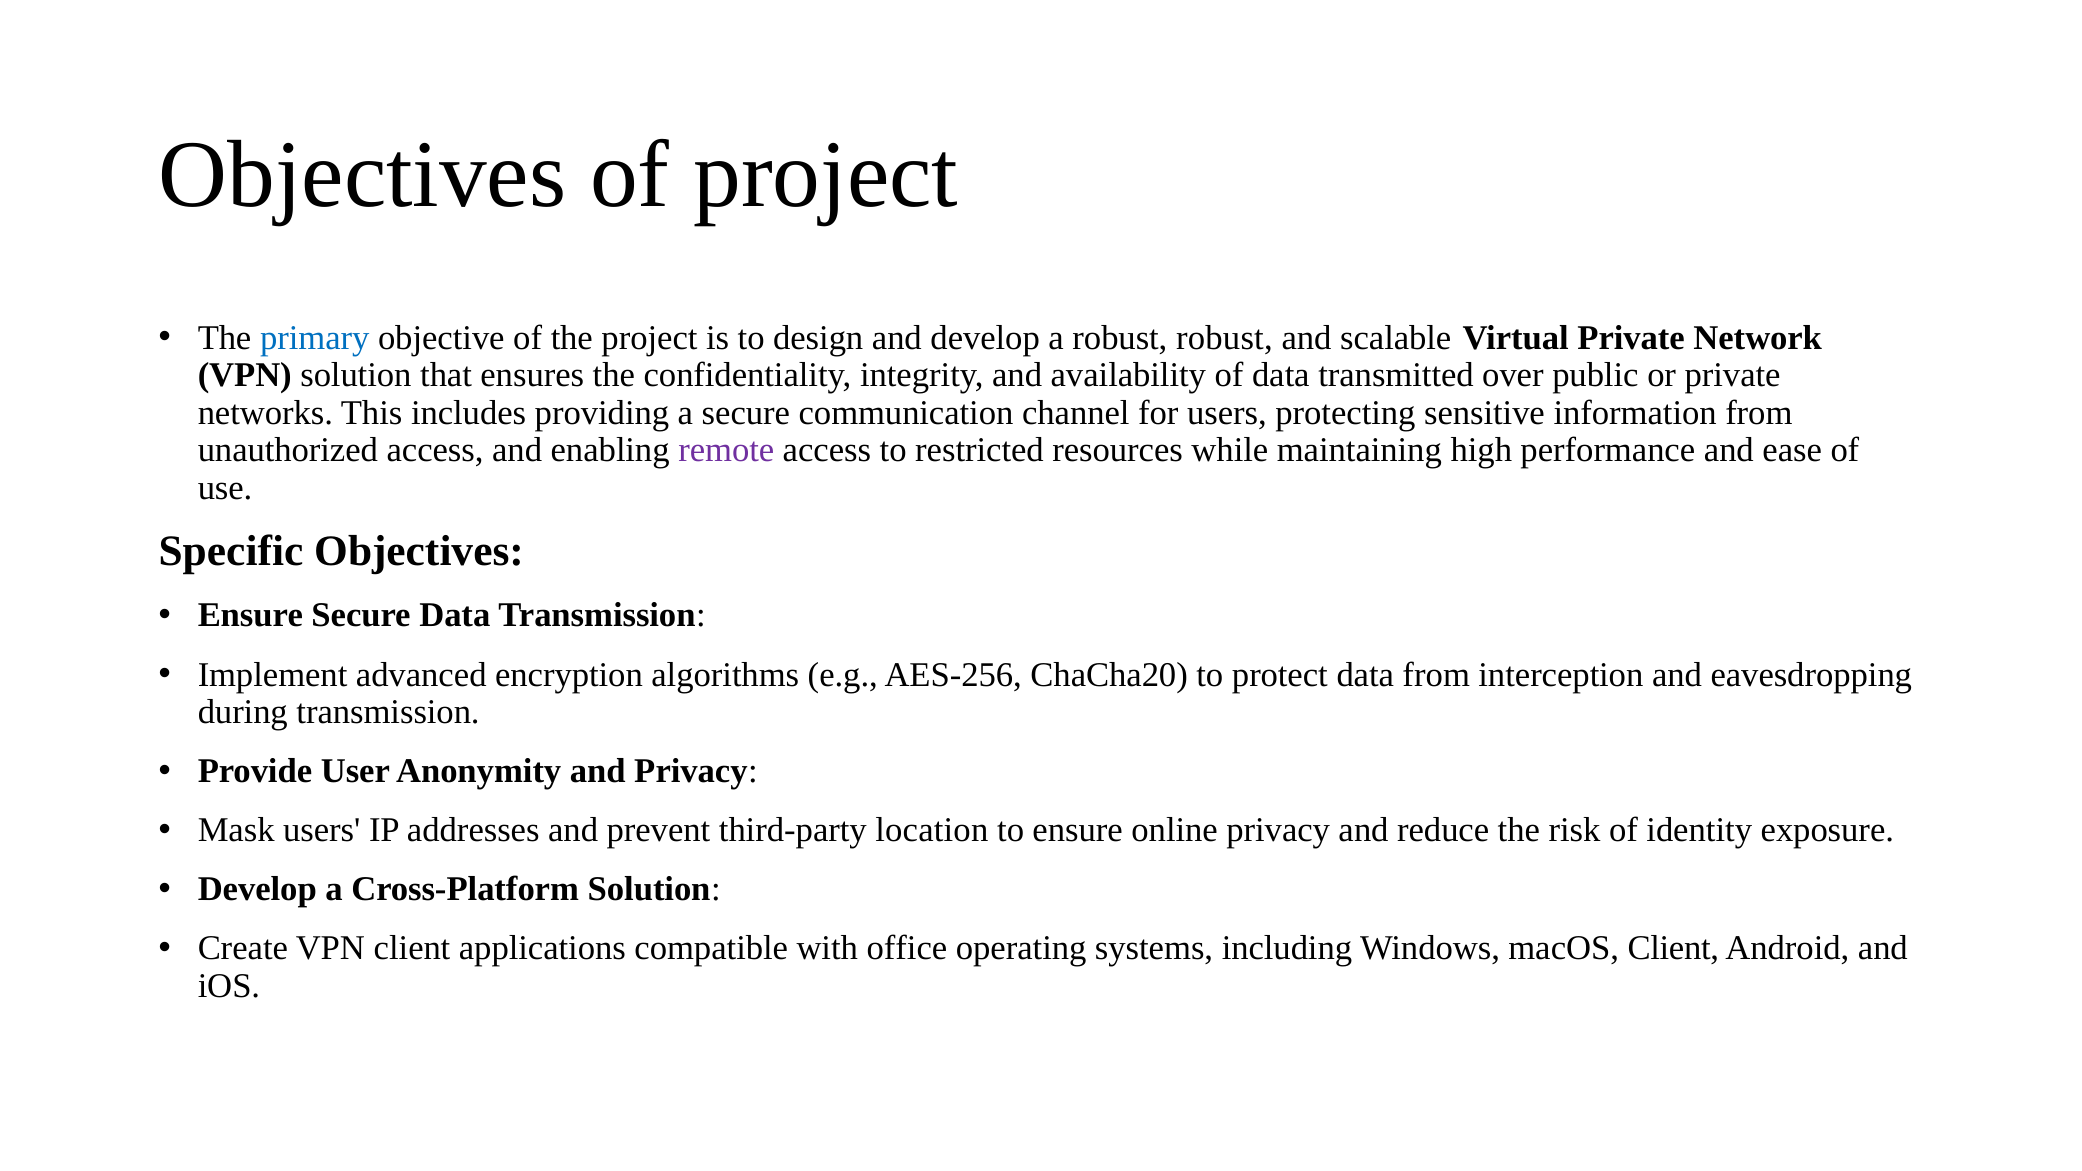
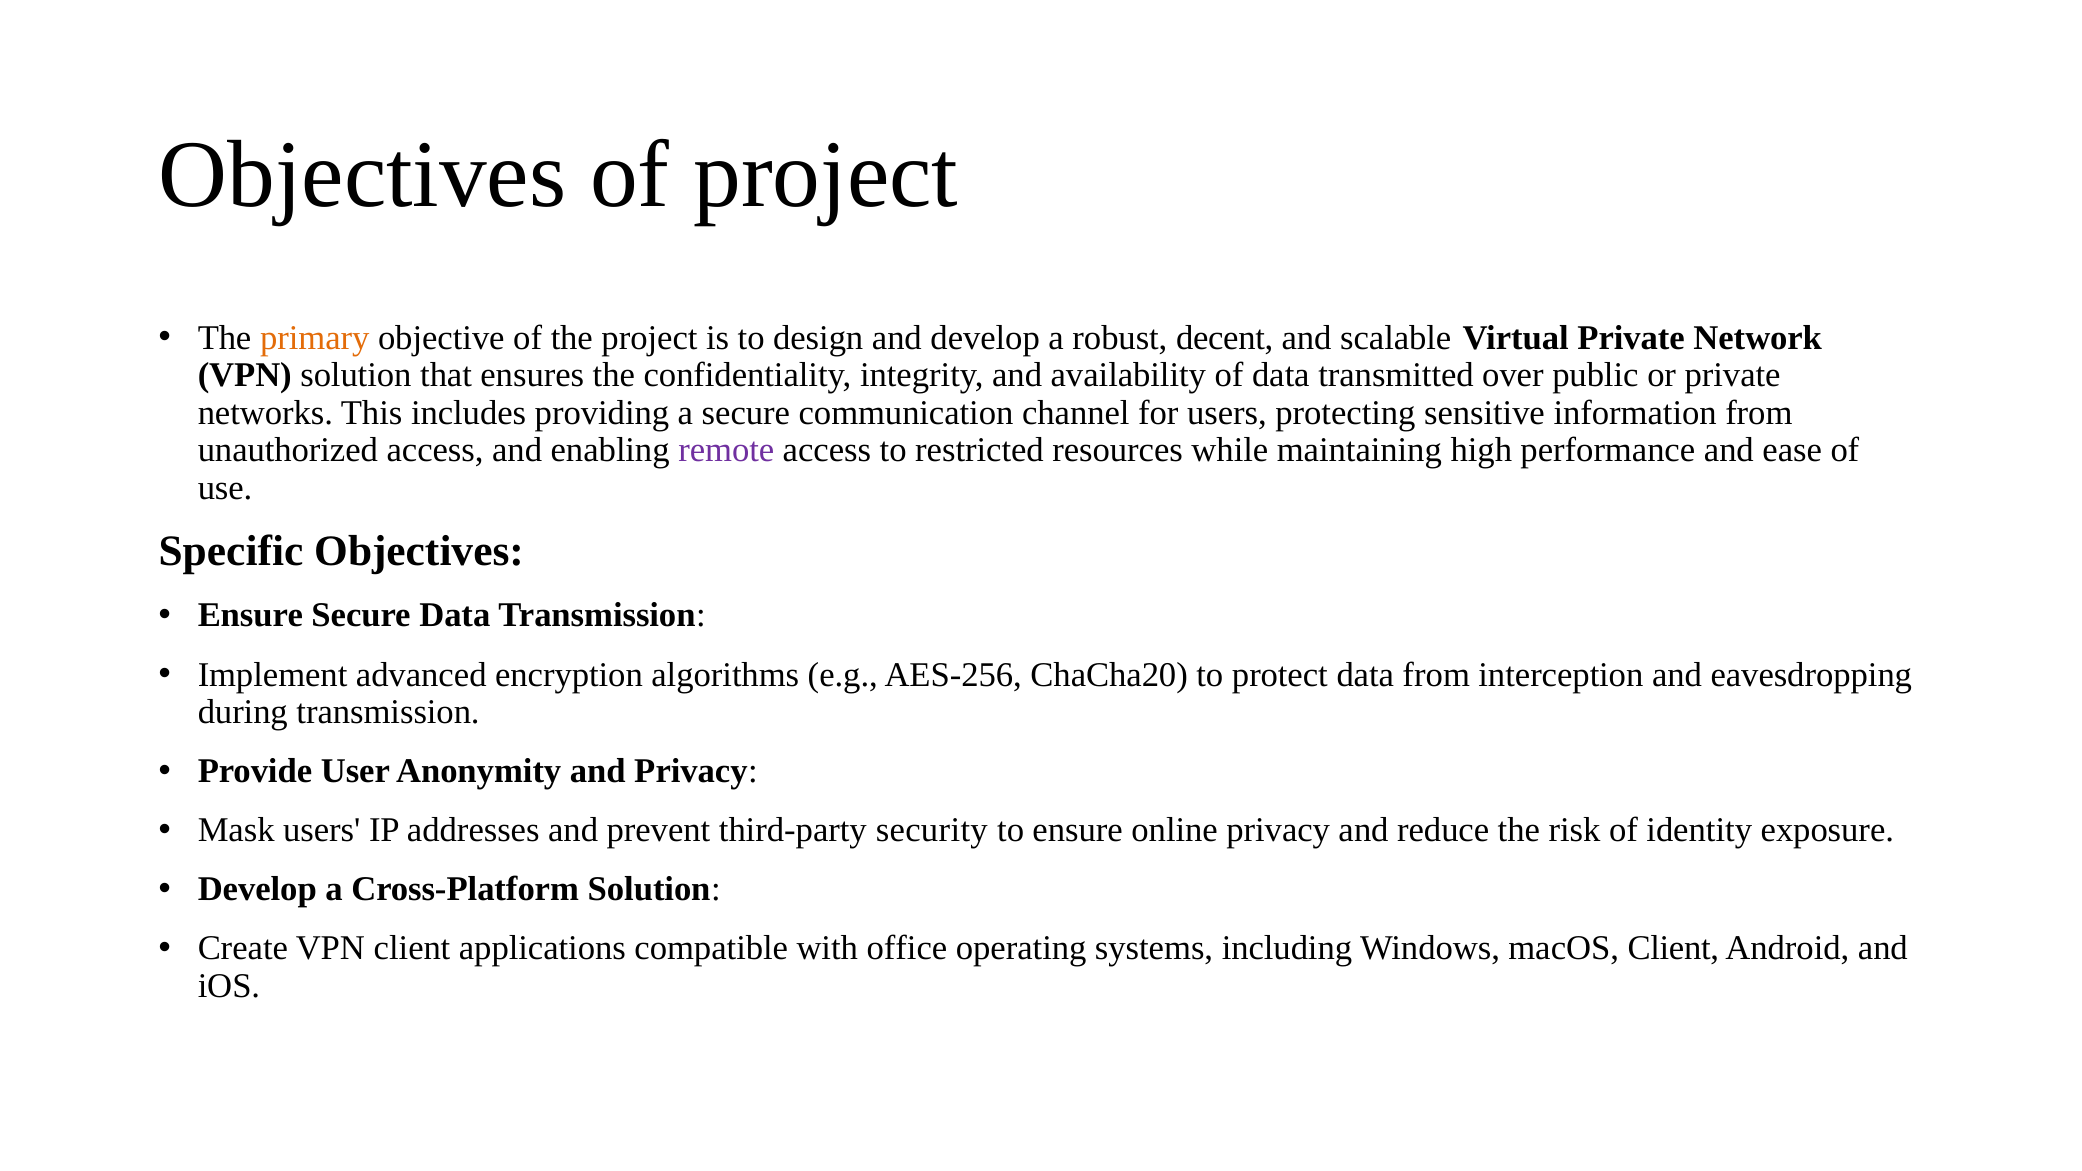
primary colour: blue -> orange
robust robust: robust -> decent
location: location -> security
